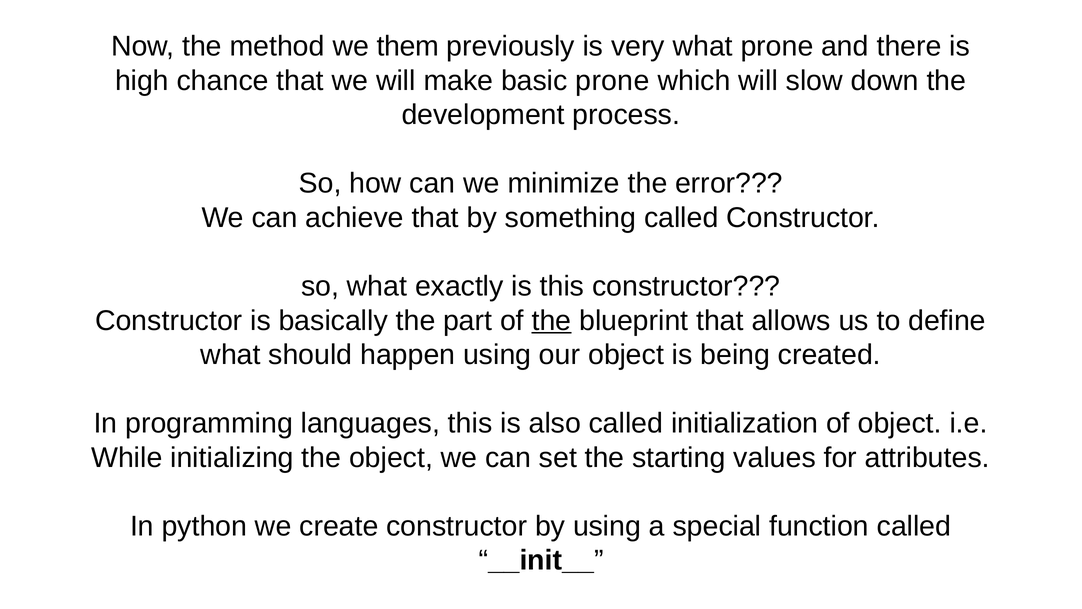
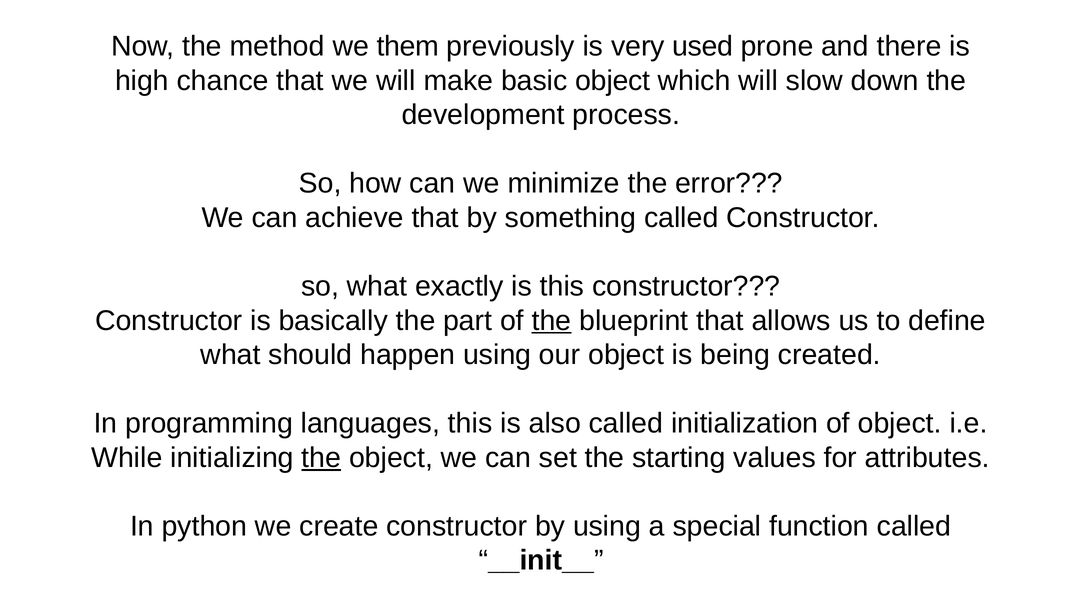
very what: what -> used
basic prone: prone -> object
the at (321, 457) underline: none -> present
